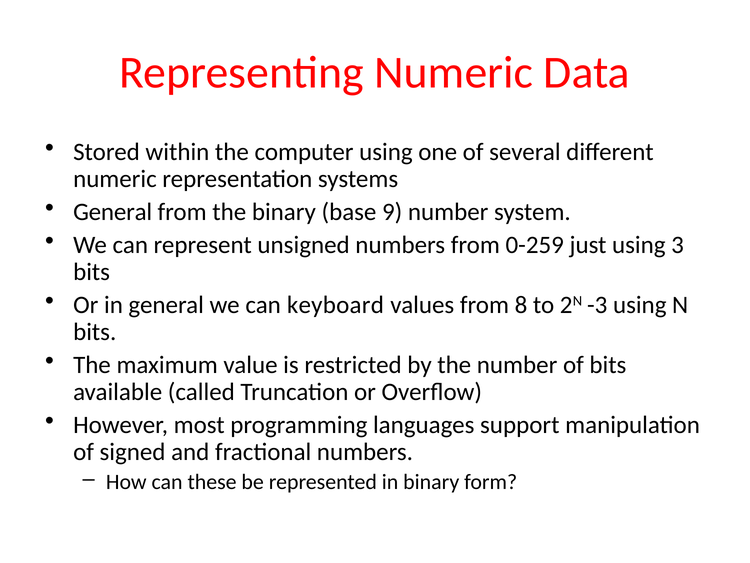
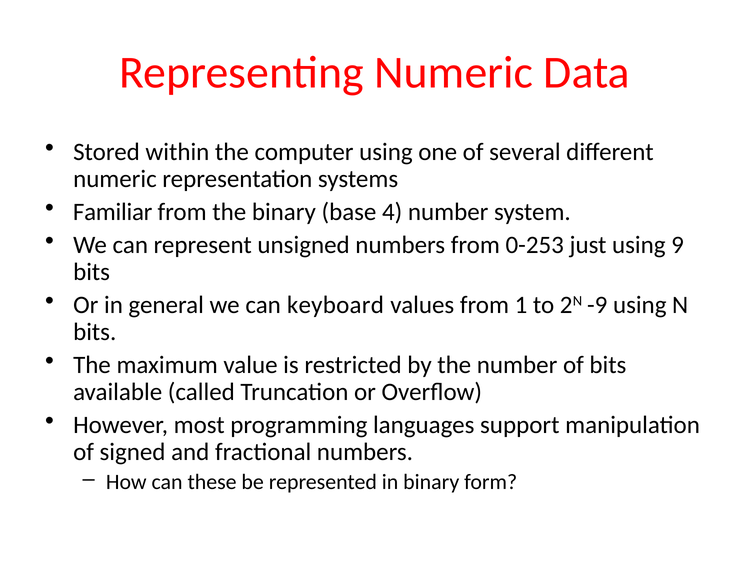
General at (113, 212): General -> Familiar
9: 9 -> 4
0-259: 0-259 -> 0-253
3: 3 -> 9
8: 8 -> 1
-3: -3 -> -9
